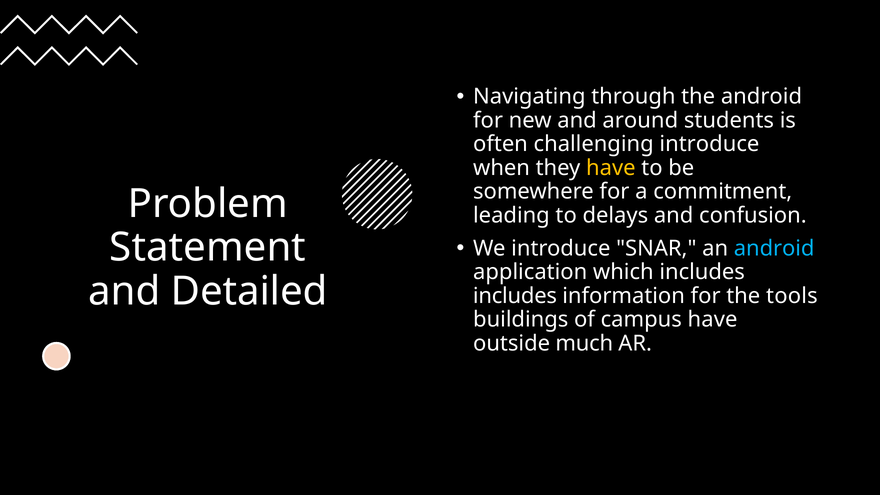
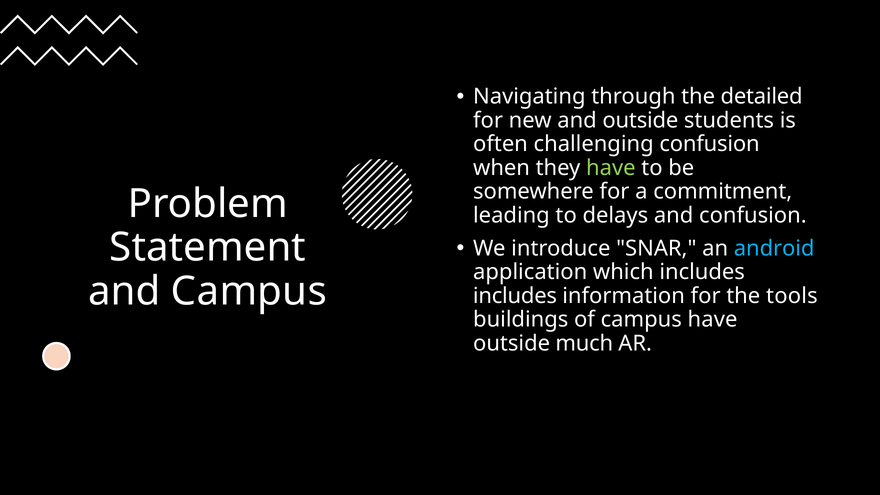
the android: android -> detailed
and around: around -> outside
challenging introduce: introduce -> confusion
have at (611, 168) colour: yellow -> light green
and Detailed: Detailed -> Campus
